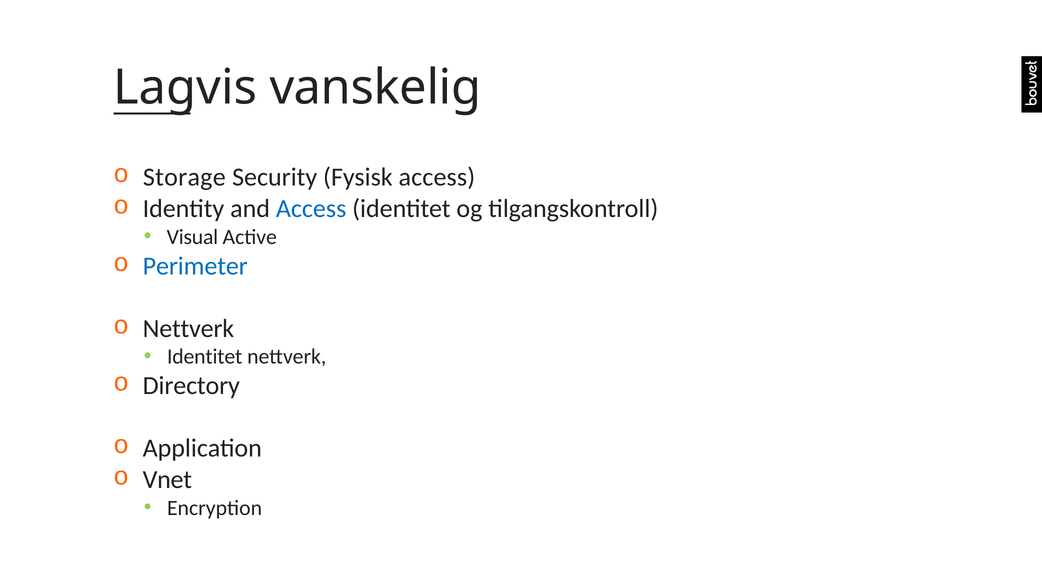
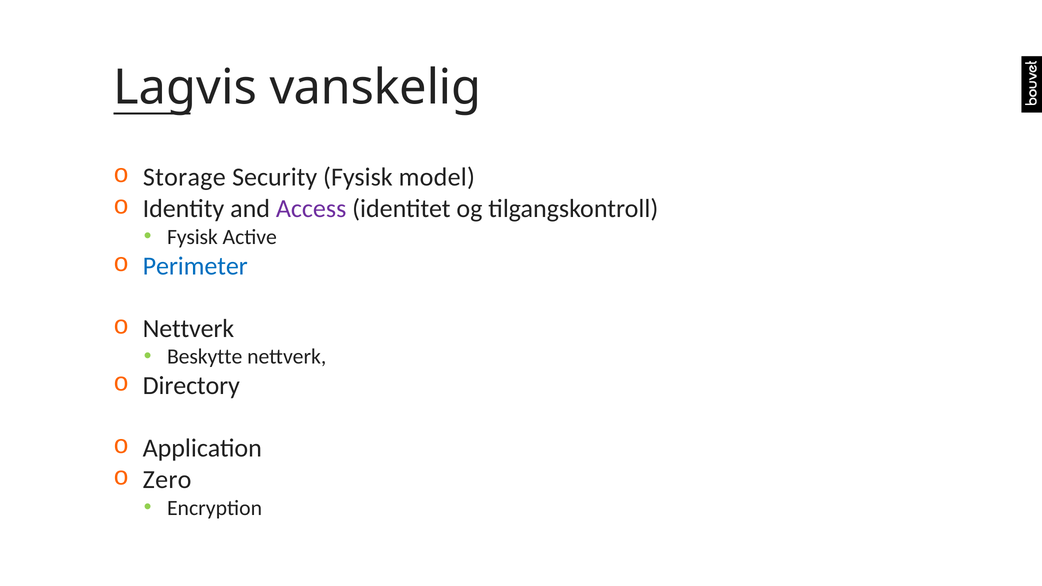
Fysisk access: access -> model
Access at (311, 209) colour: blue -> purple
Visual at (192, 237): Visual -> Fysisk
Identitet at (205, 357): Identitet -> Beskytte
Vnet: Vnet -> Zero
